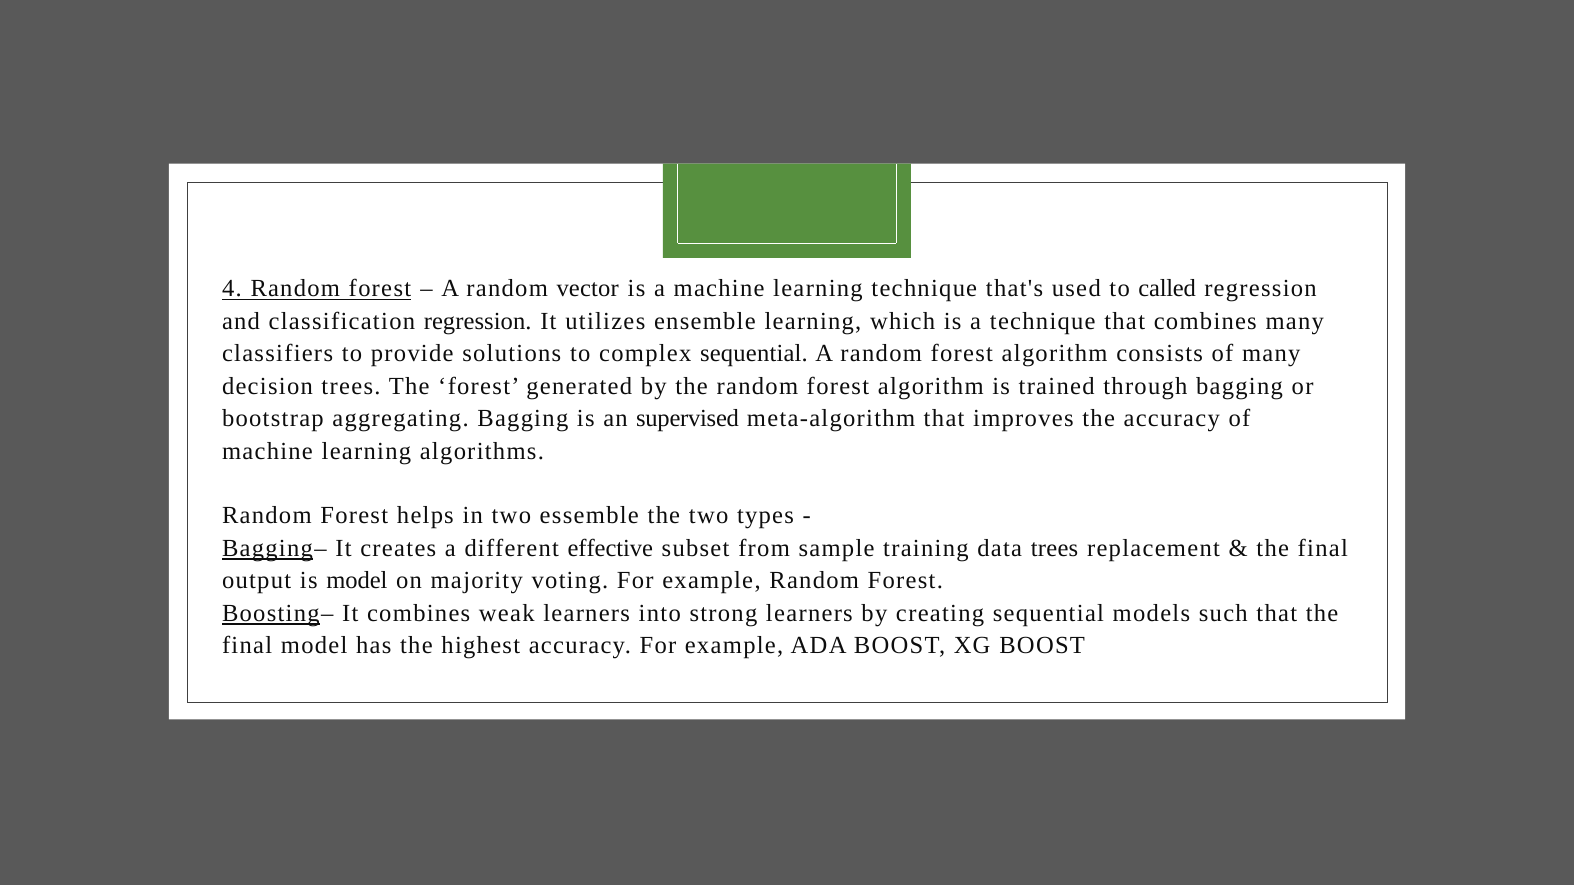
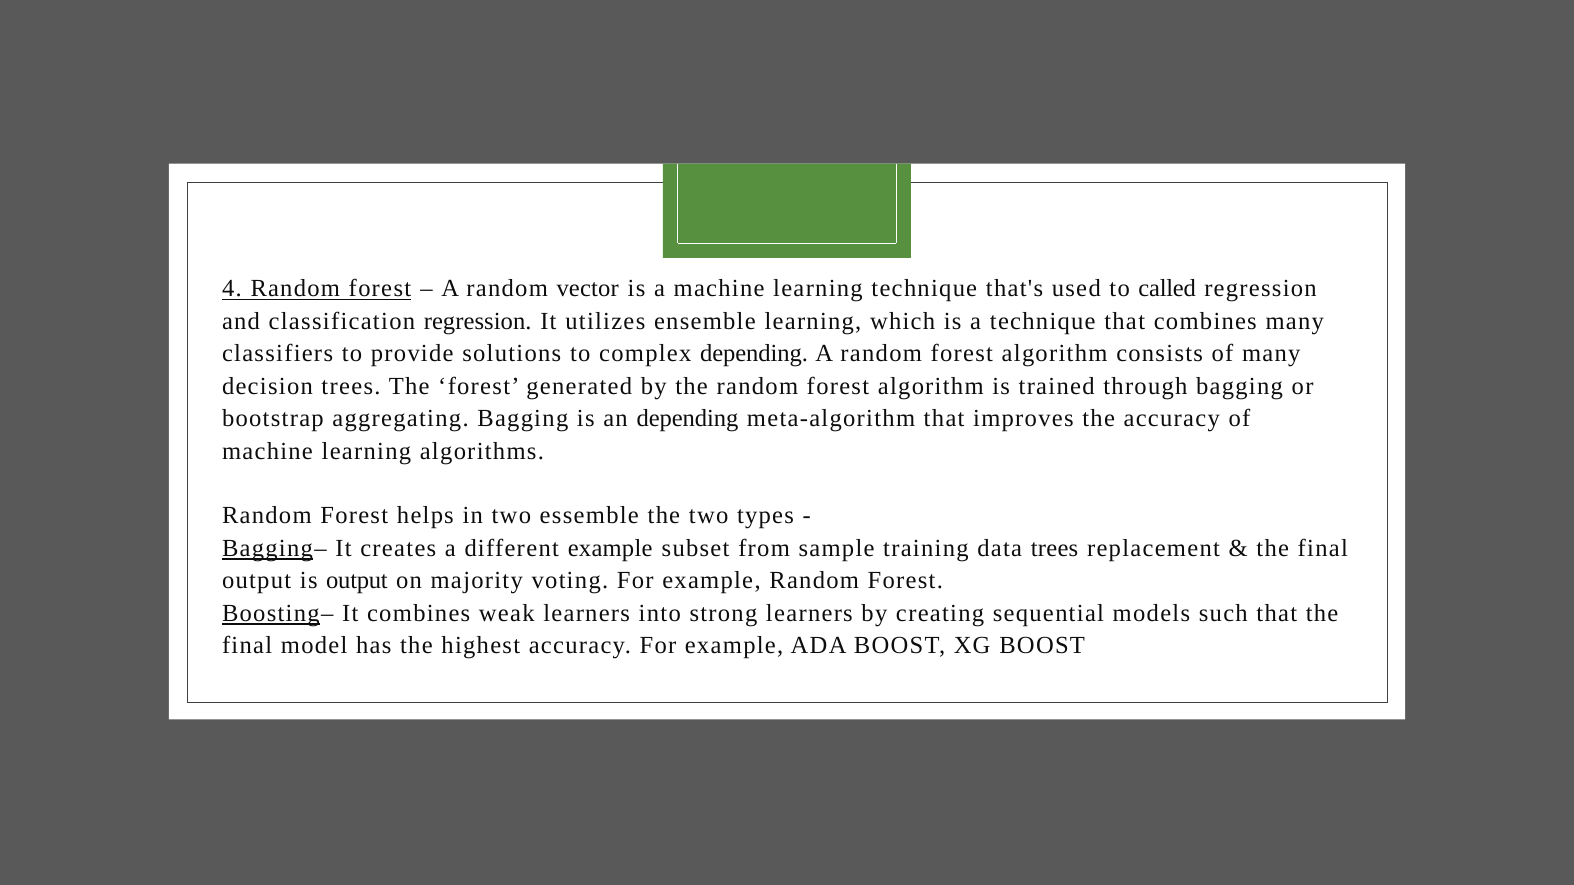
complex sequential: sequential -> depending
an supervised: supervised -> depending
different effective: effective -> example
is model: model -> output
